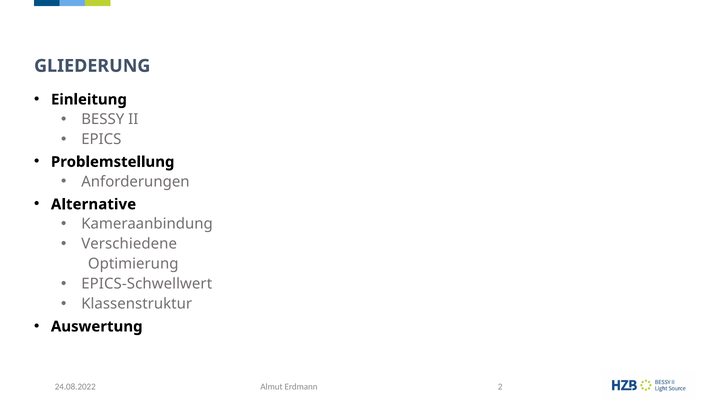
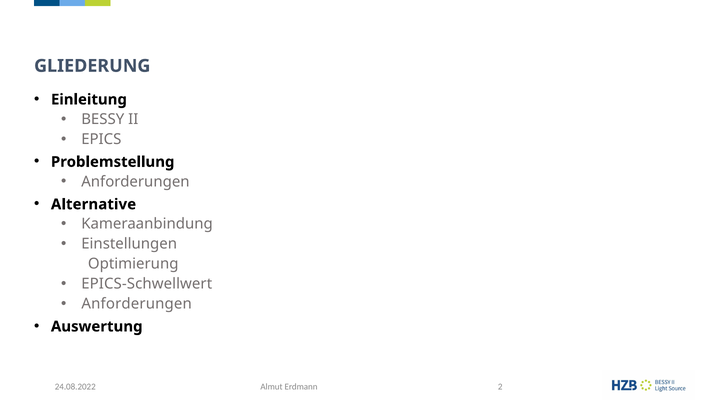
Verschiedene: Verschiedene -> Einstellungen
Klassenstruktur at (137, 303): Klassenstruktur -> Anforderungen
